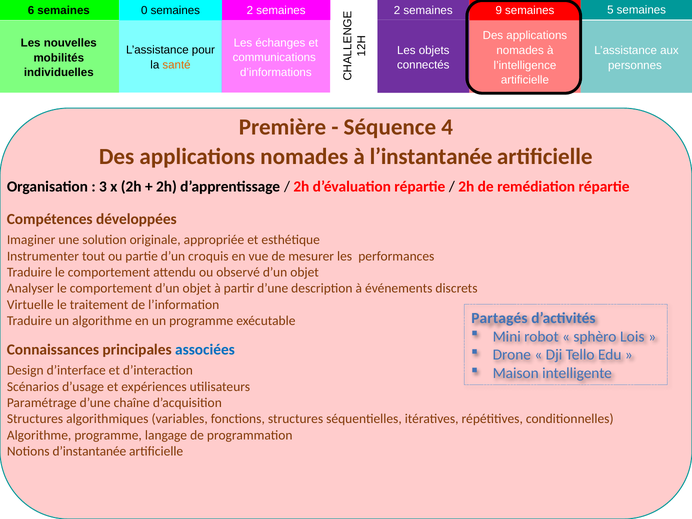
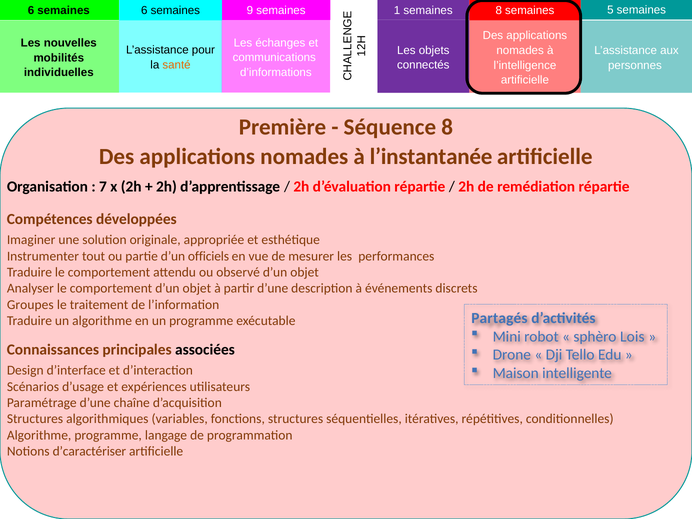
semaines 0: 0 -> 6
2 at (250, 11): 2 -> 9
2 at (397, 10): 2 -> 1
semaines 9: 9 -> 8
Séquence 4: 4 -> 8
3: 3 -> 7
croquis: croquis -> officiels
Virtuelle: Virtuelle -> Groupes
associées colour: blue -> black
d’instantanée: d’instantanée -> d’caractériser
